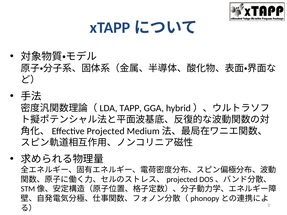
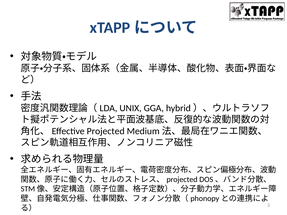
TAPP: TAPP -> UNIX
